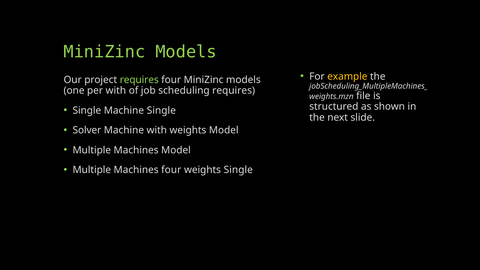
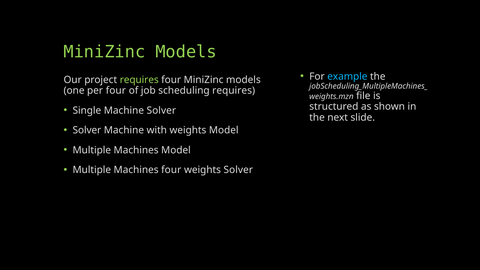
example colour: yellow -> light blue
per with: with -> four
Machine Single: Single -> Solver
weights Single: Single -> Solver
